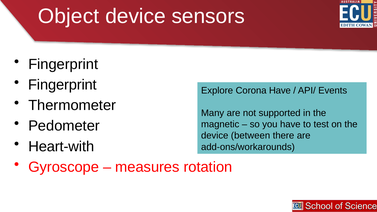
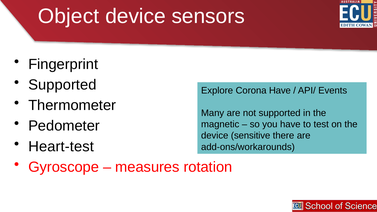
Fingerprint at (62, 85): Fingerprint -> Supported
between: between -> sensitive
Heart-with: Heart-with -> Heart-test
